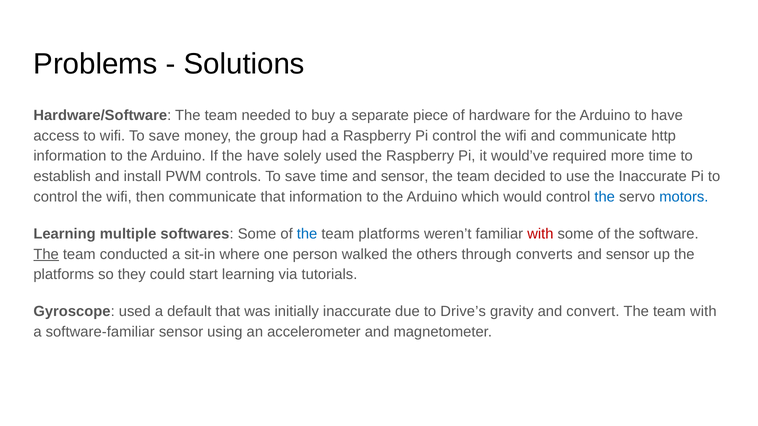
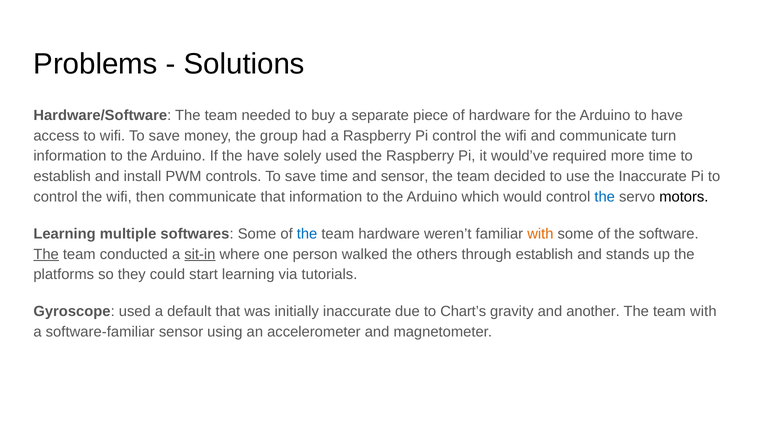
http: http -> turn
motors colour: blue -> black
team platforms: platforms -> hardware
with at (540, 234) colour: red -> orange
sit-in underline: none -> present
through converts: converts -> establish
sensor at (628, 254): sensor -> stands
Drive’s: Drive’s -> Chart’s
convert: convert -> another
